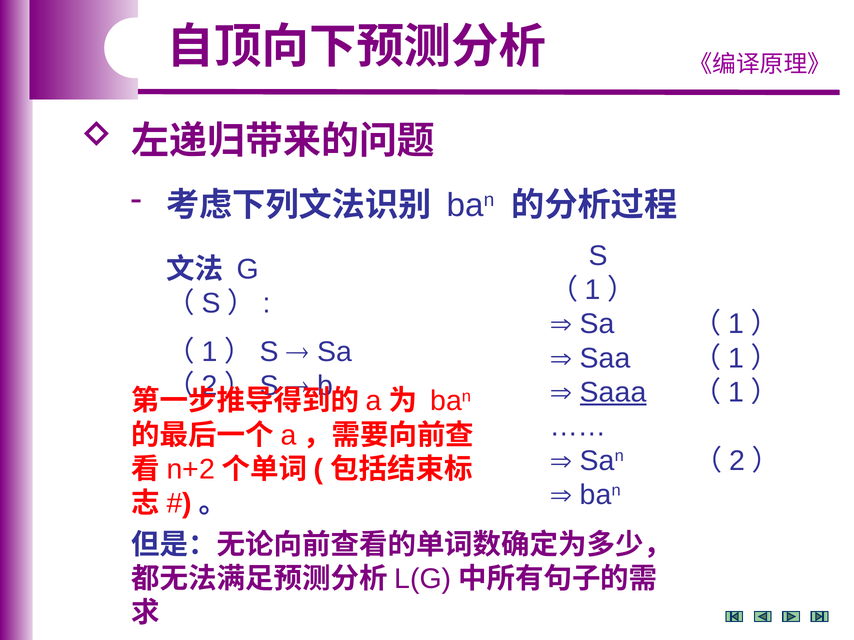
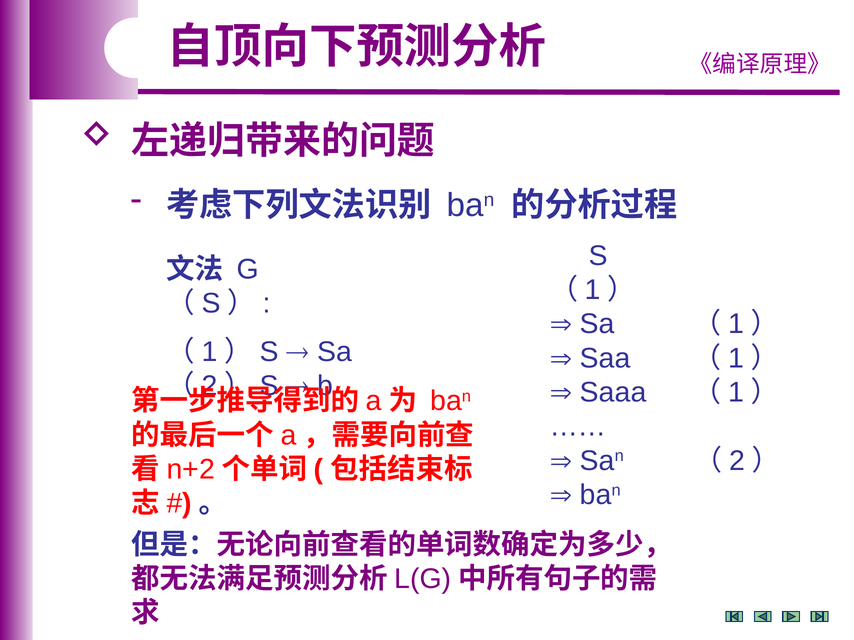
Saaa underline: present -> none
